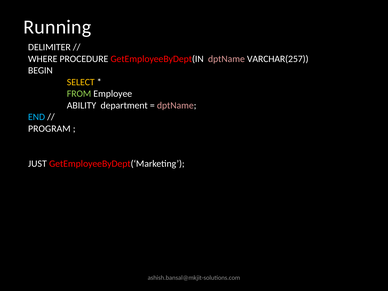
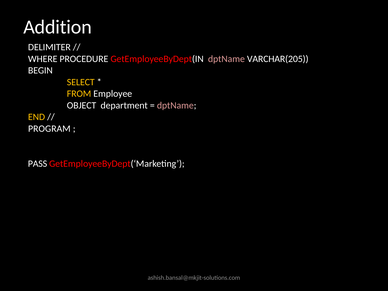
Running: Running -> Addition
VARCHAR(257: VARCHAR(257 -> VARCHAR(205
FROM colour: light green -> yellow
ABILITY: ABILITY -> OBJECT
END colour: light blue -> yellow
JUST: JUST -> PASS
